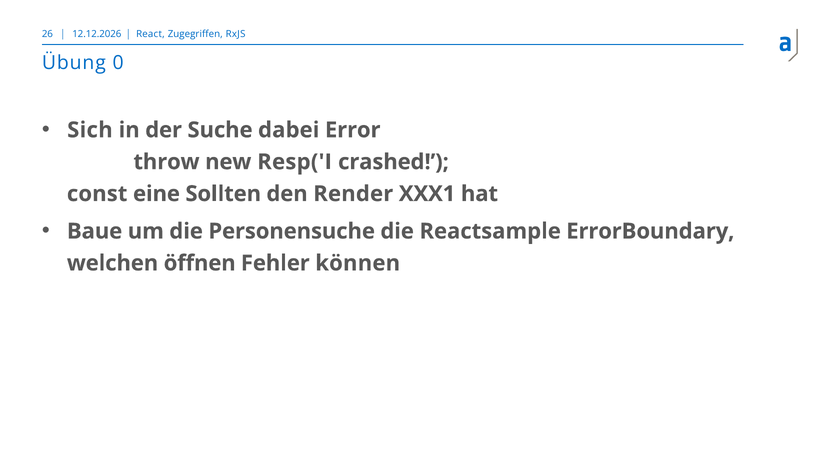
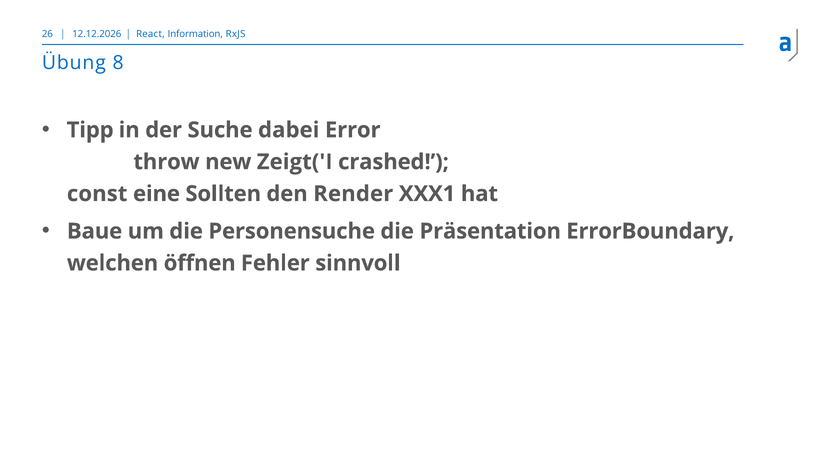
Zugegriffen: Zugegriffen -> Information
0: 0 -> 8
Sich: Sich -> Tipp
Resp('I: Resp('I -> Zeigt('I
Reactsample: Reactsample -> Präsentation
können: können -> sinnvoll
